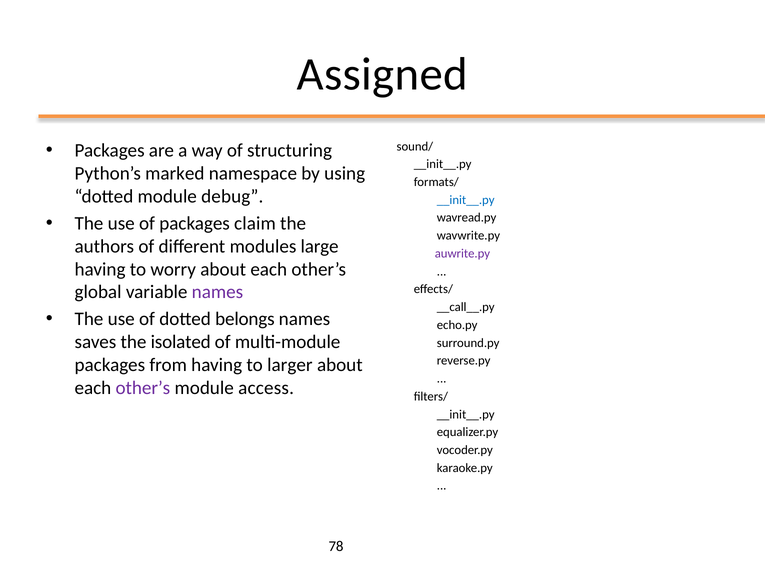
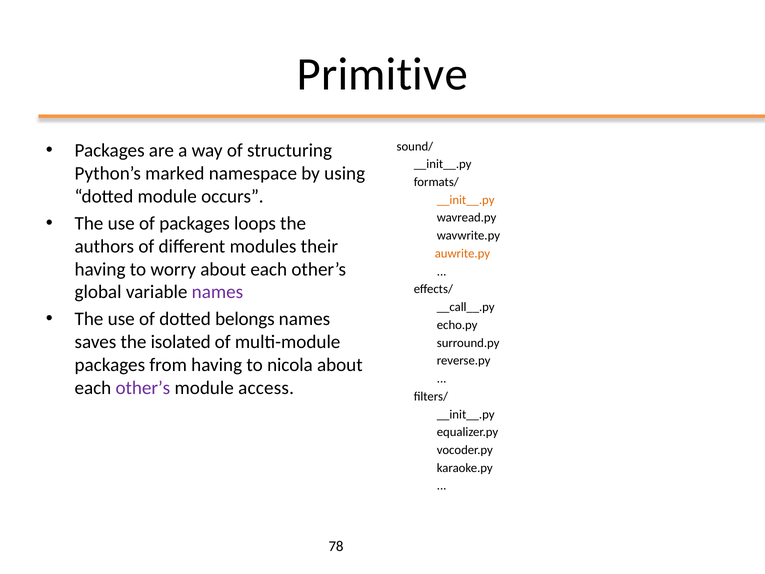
Assigned: Assigned -> Primitive
debug: debug -> occurs
__init__.py at (466, 200) colour: blue -> orange
claim: claim -> loops
large: large -> their
auwrite.py colour: purple -> orange
larger: larger -> nicola
